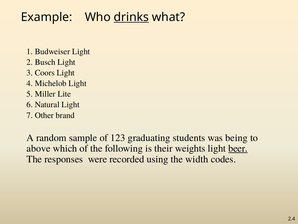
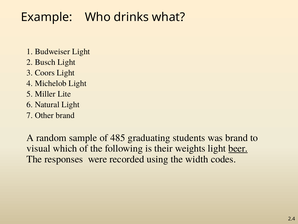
drinks underline: present -> none
123: 123 -> 485
was being: being -> brand
above: above -> visual
